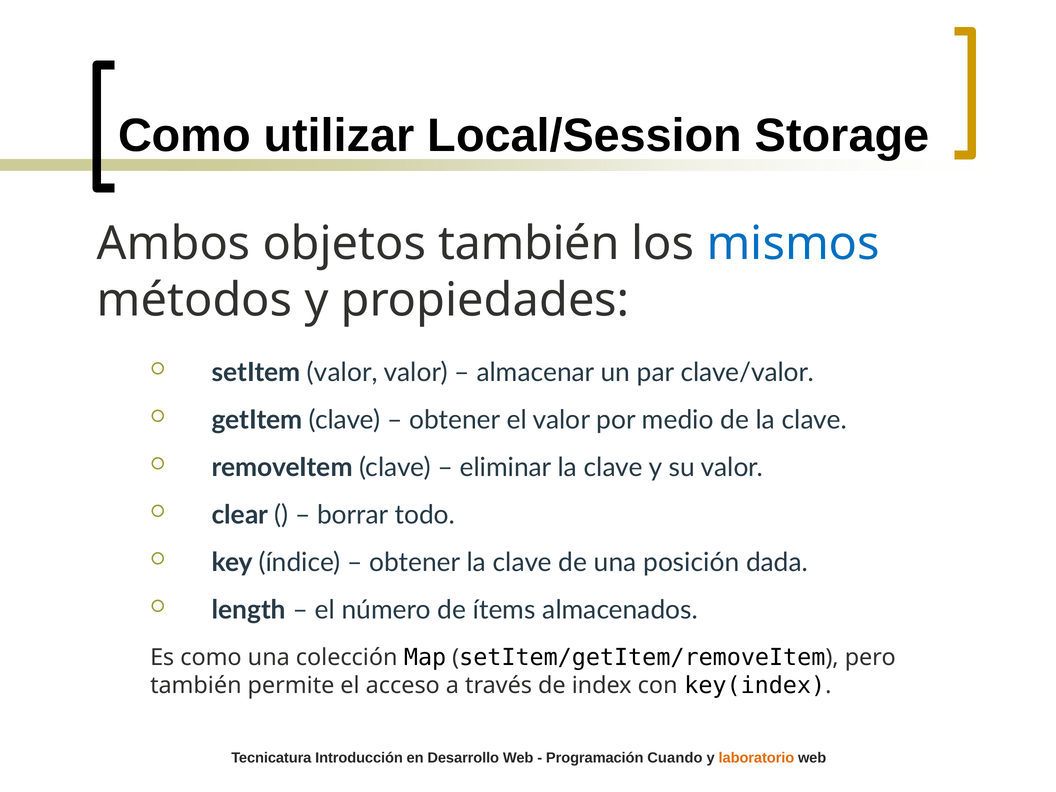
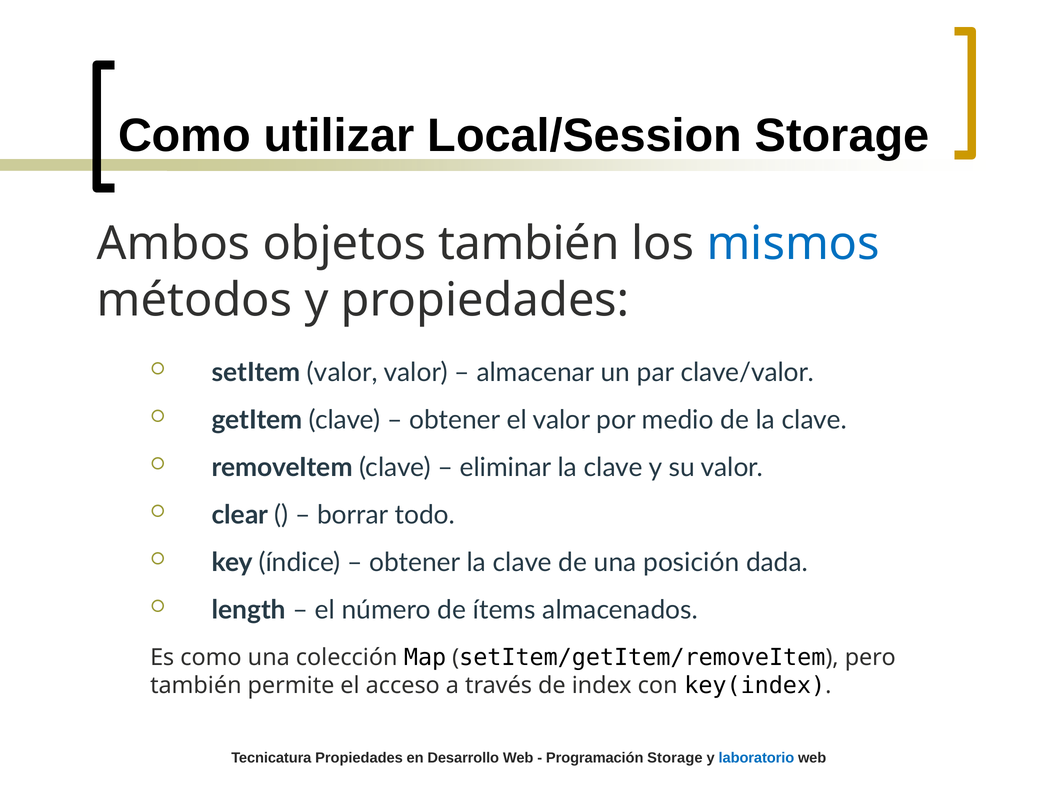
Tecnicatura Introducción: Introducción -> Propiedades
Programación Cuando: Cuando -> Storage
laboratorio colour: orange -> blue
